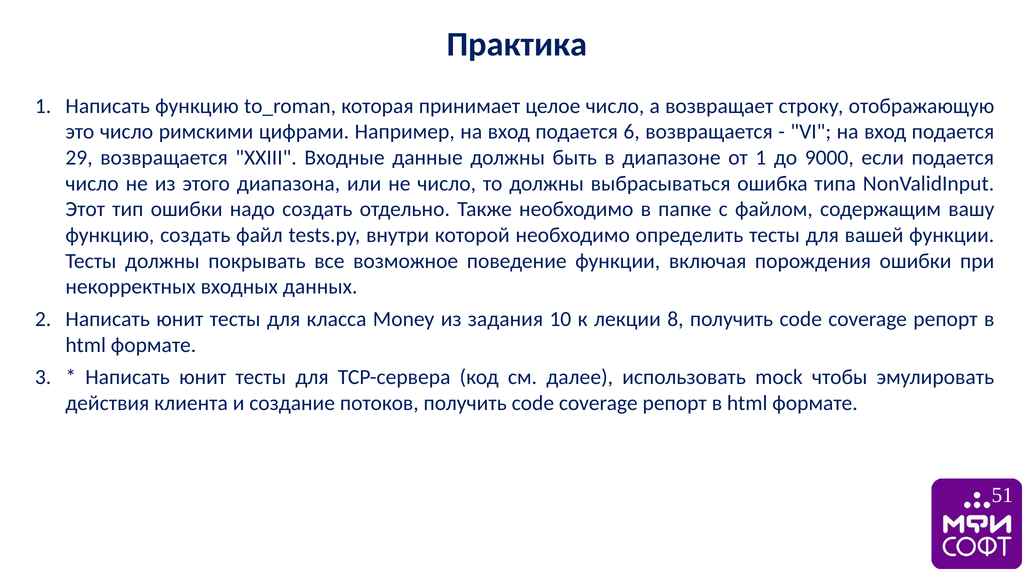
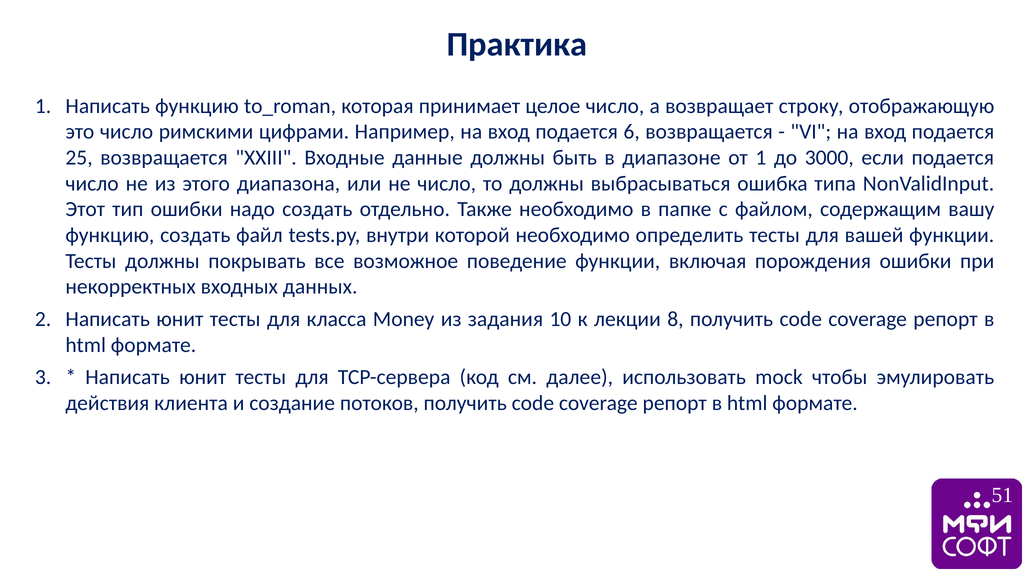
29: 29 -> 25
9000: 9000 -> 3000
